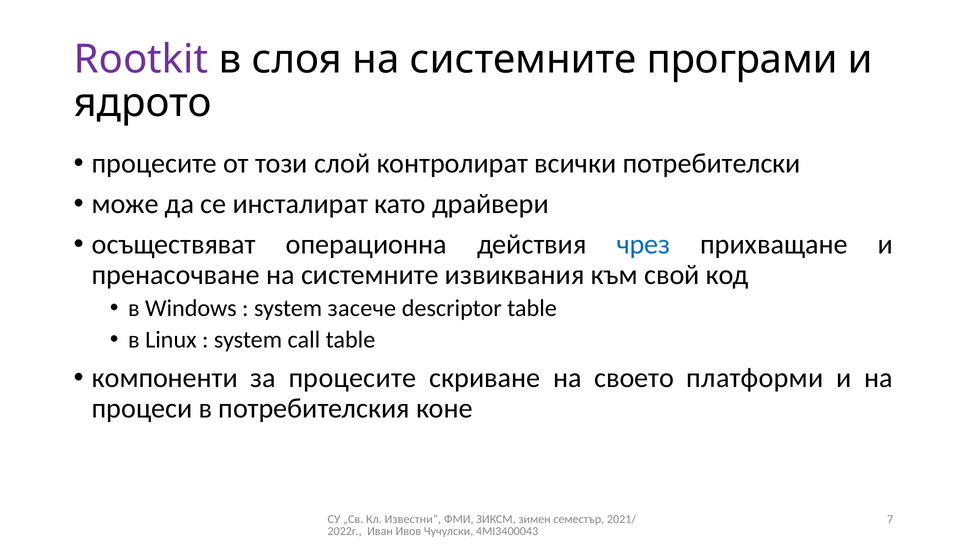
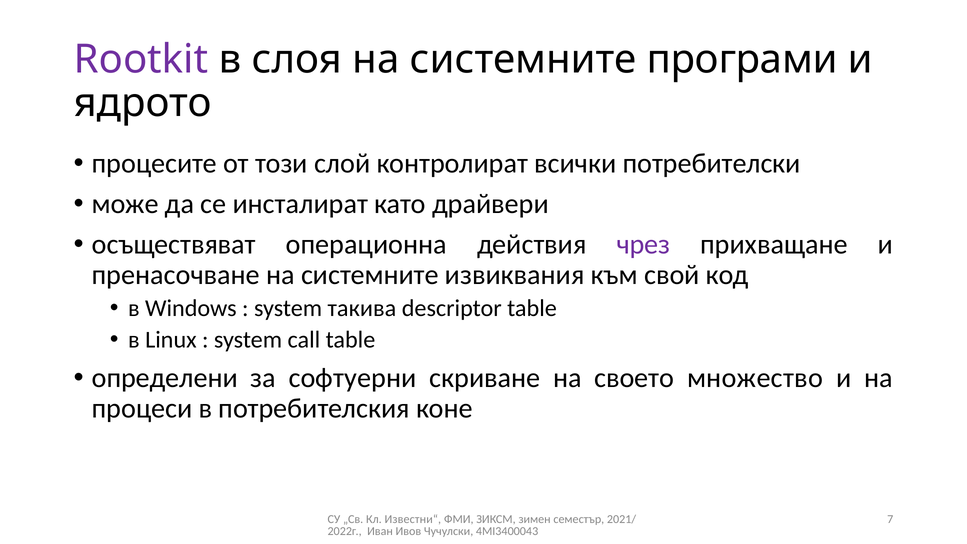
чрез colour: blue -> purple
засече: засече -> такива
компоненти: компоненти -> определени
за процесите: процесите -> софтуерни
платформи: платформи -> множество
